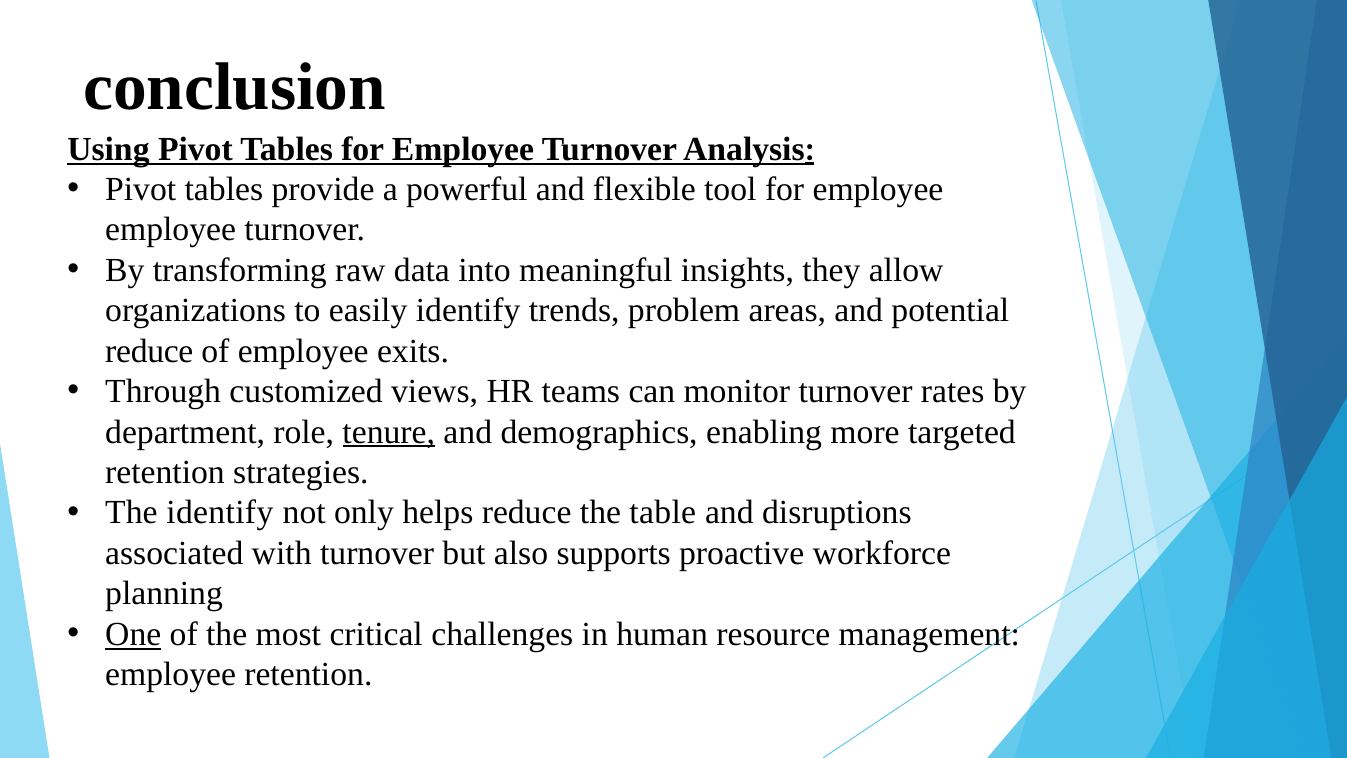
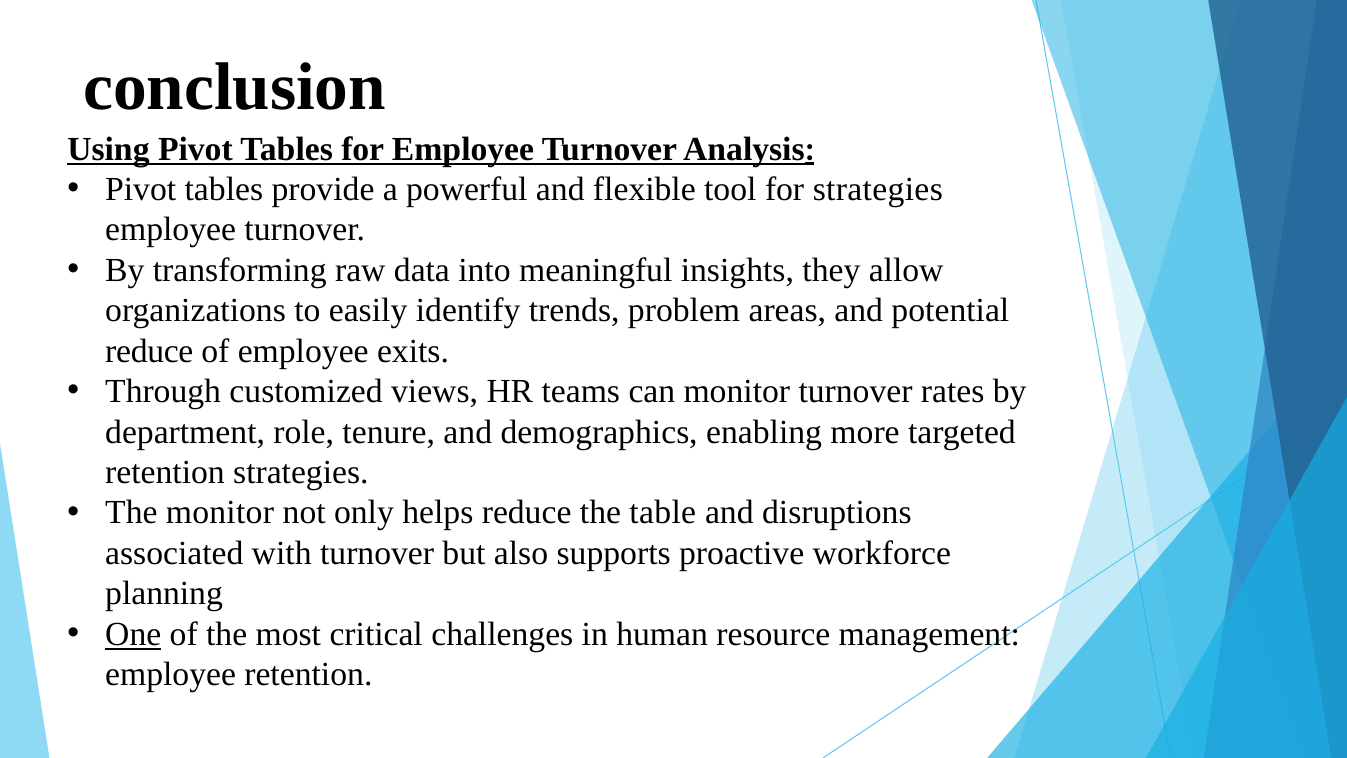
tool for employee: employee -> strategies
tenure underline: present -> none
The identify: identify -> monitor
